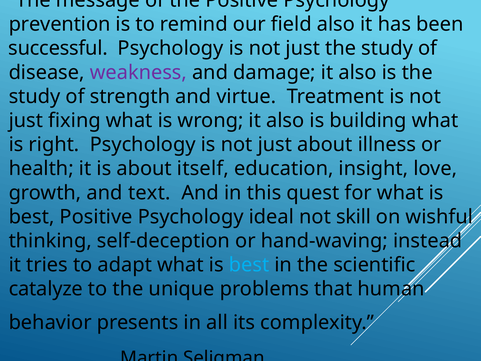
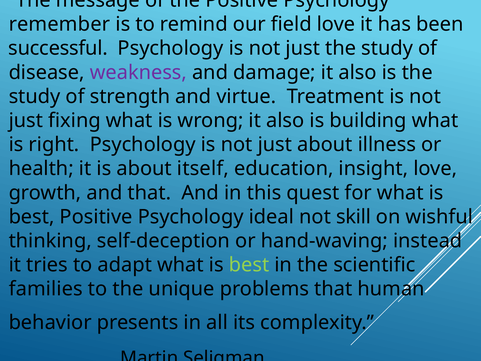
prevention: prevention -> remember
field also: also -> love
and text: text -> that
best at (249, 265) colour: light blue -> light green
catalyze: catalyze -> families
